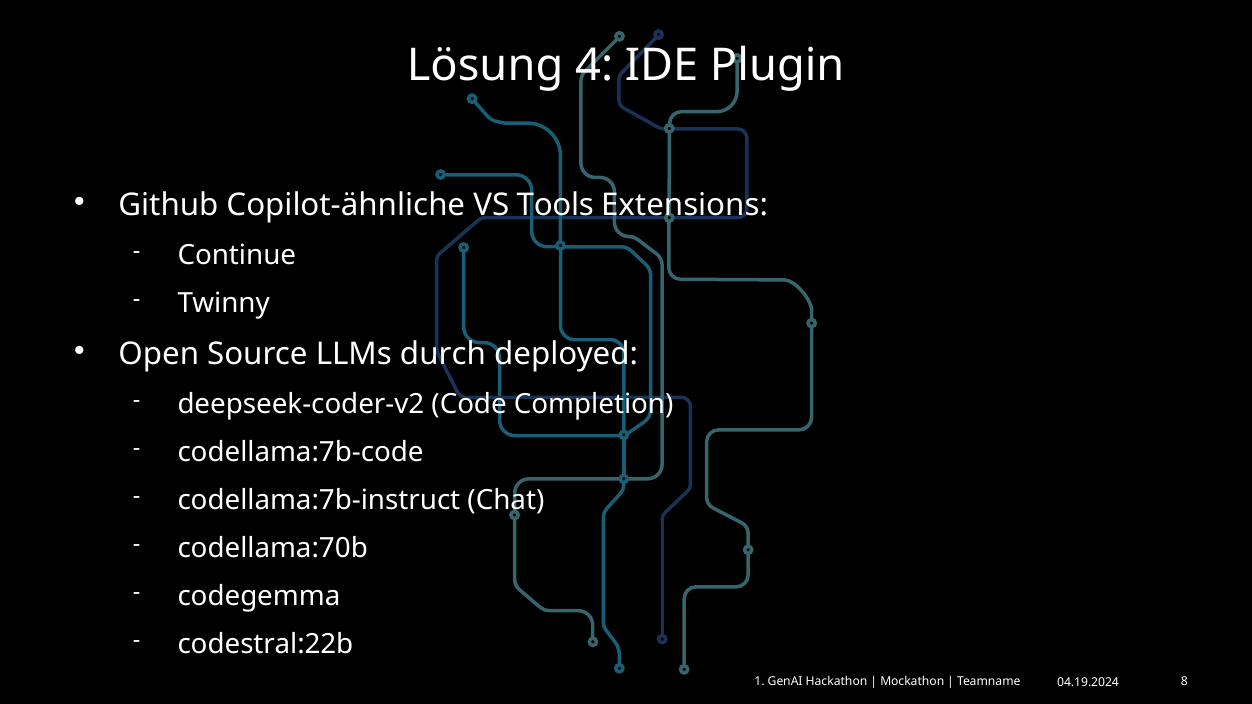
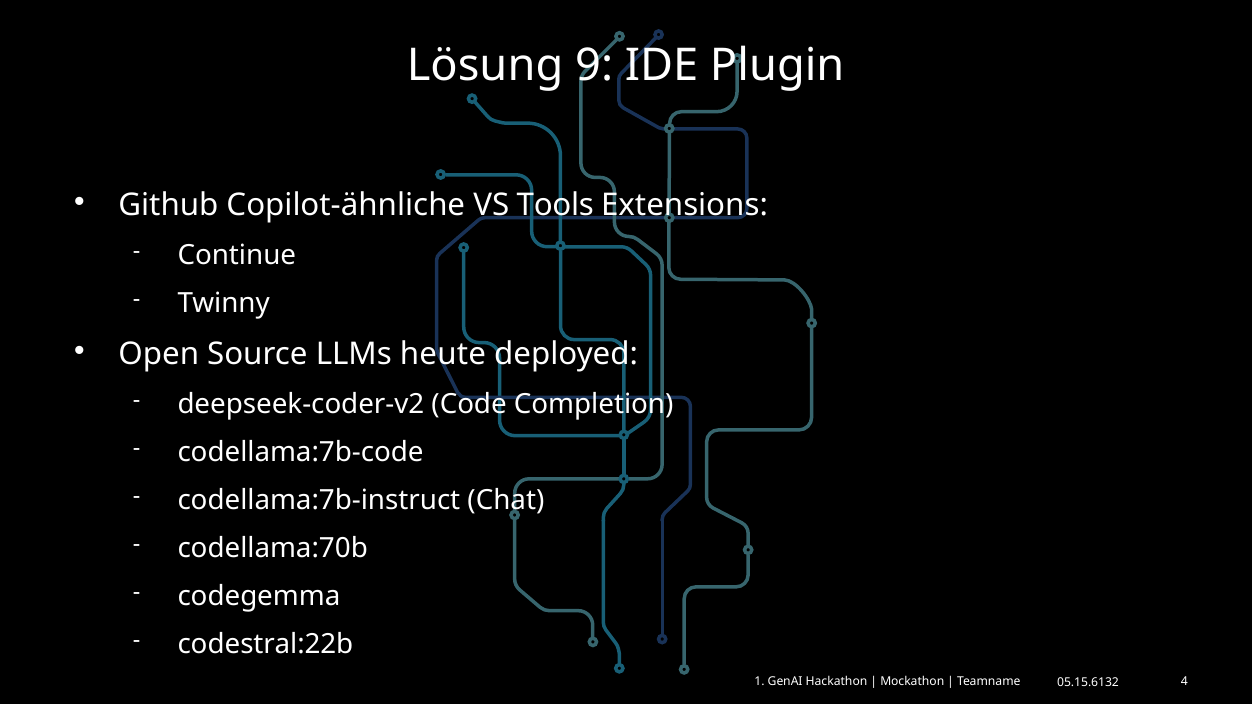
4: 4 -> 9
durch: durch -> heute
8: 8 -> 4
04.19.2024: 04.19.2024 -> 05.15.6132
